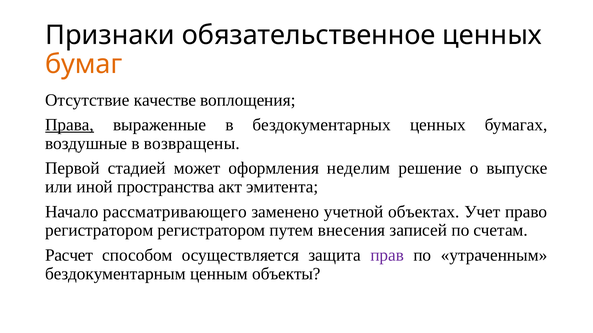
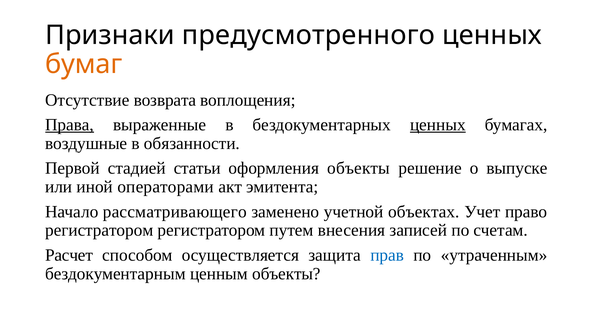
обязательственное: обязательственное -> предусмотренного
качестве: качестве -> возврата
ценных at (438, 125) underline: none -> present
возвращены: возвращены -> обязанности
может: может -> статьи
оформления неделим: неделим -> объекты
пространства: пространства -> операторами
прав colour: purple -> blue
